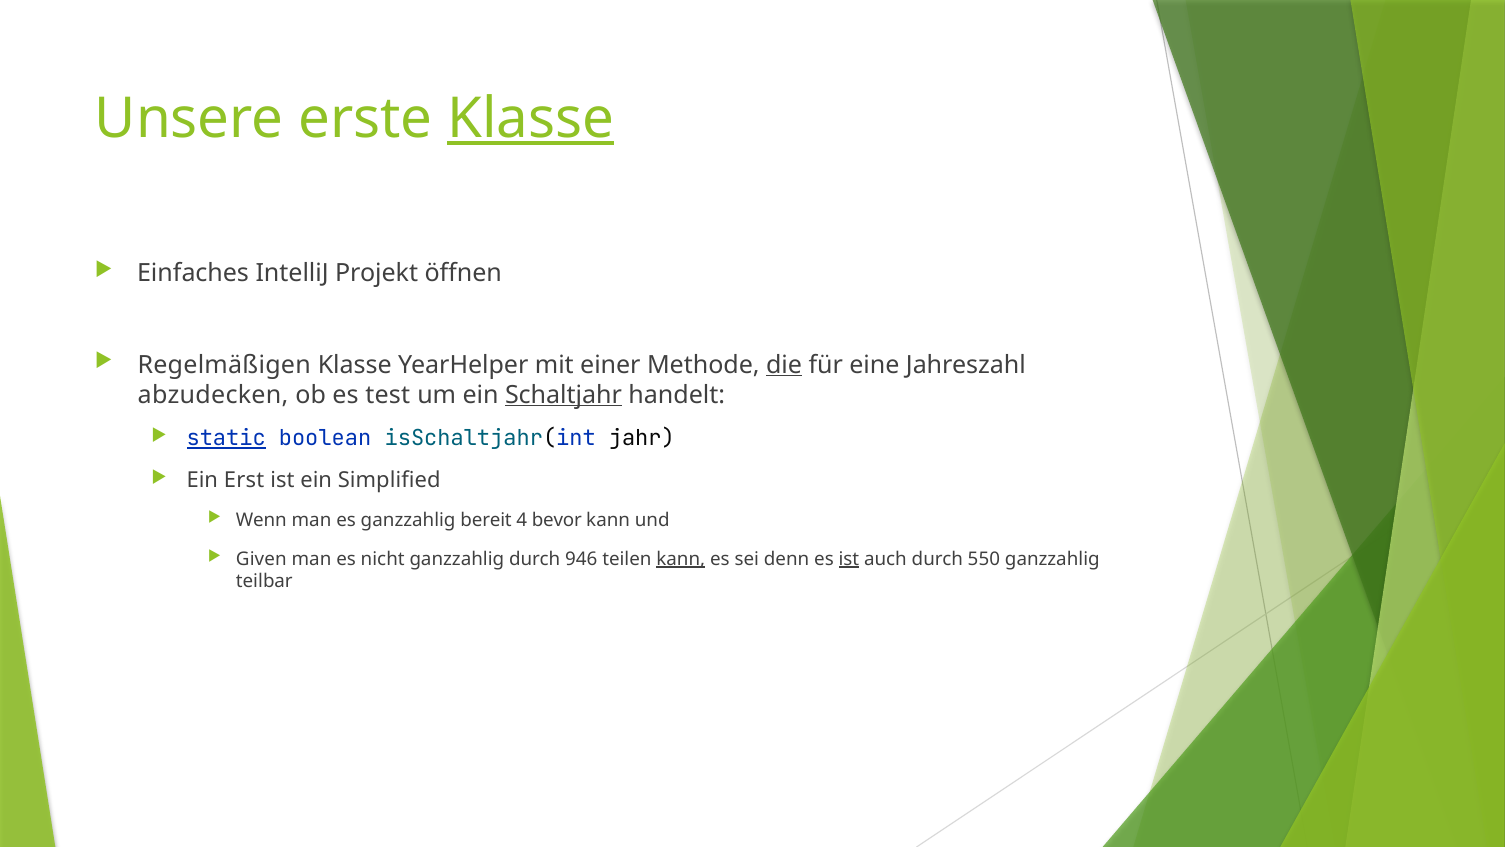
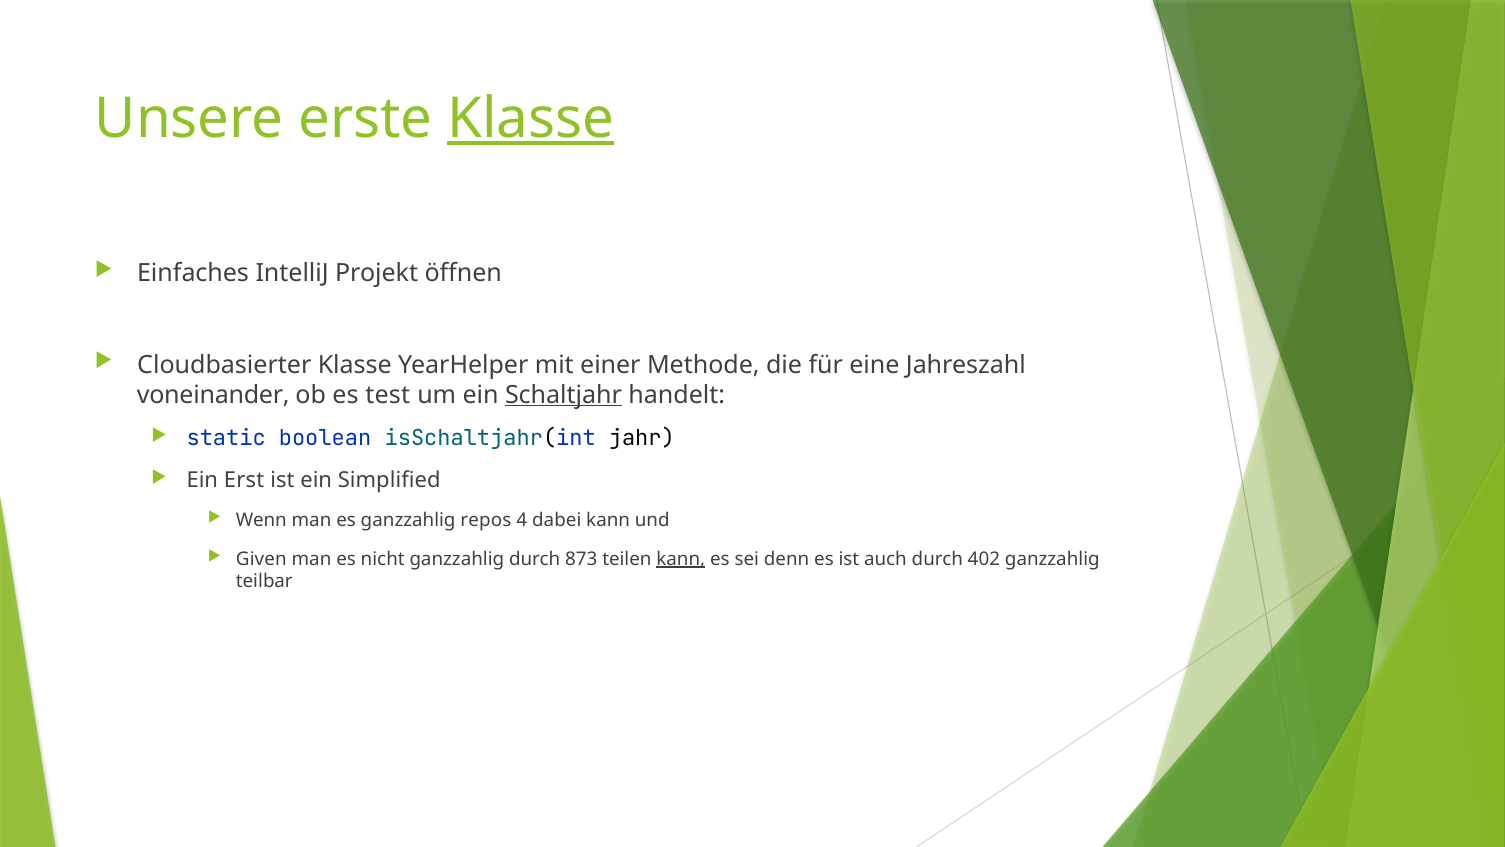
Regelmäßigen: Regelmäßigen -> Cloudbasierter
die underline: present -> none
abzudecken: abzudecken -> voneinander
static underline: present -> none
bereit: bereit -> repos
bevor: bevor -> dabei
946: 946 -> 873
ist at (849, 559) underline: present -> none
550: 550 -> 402
